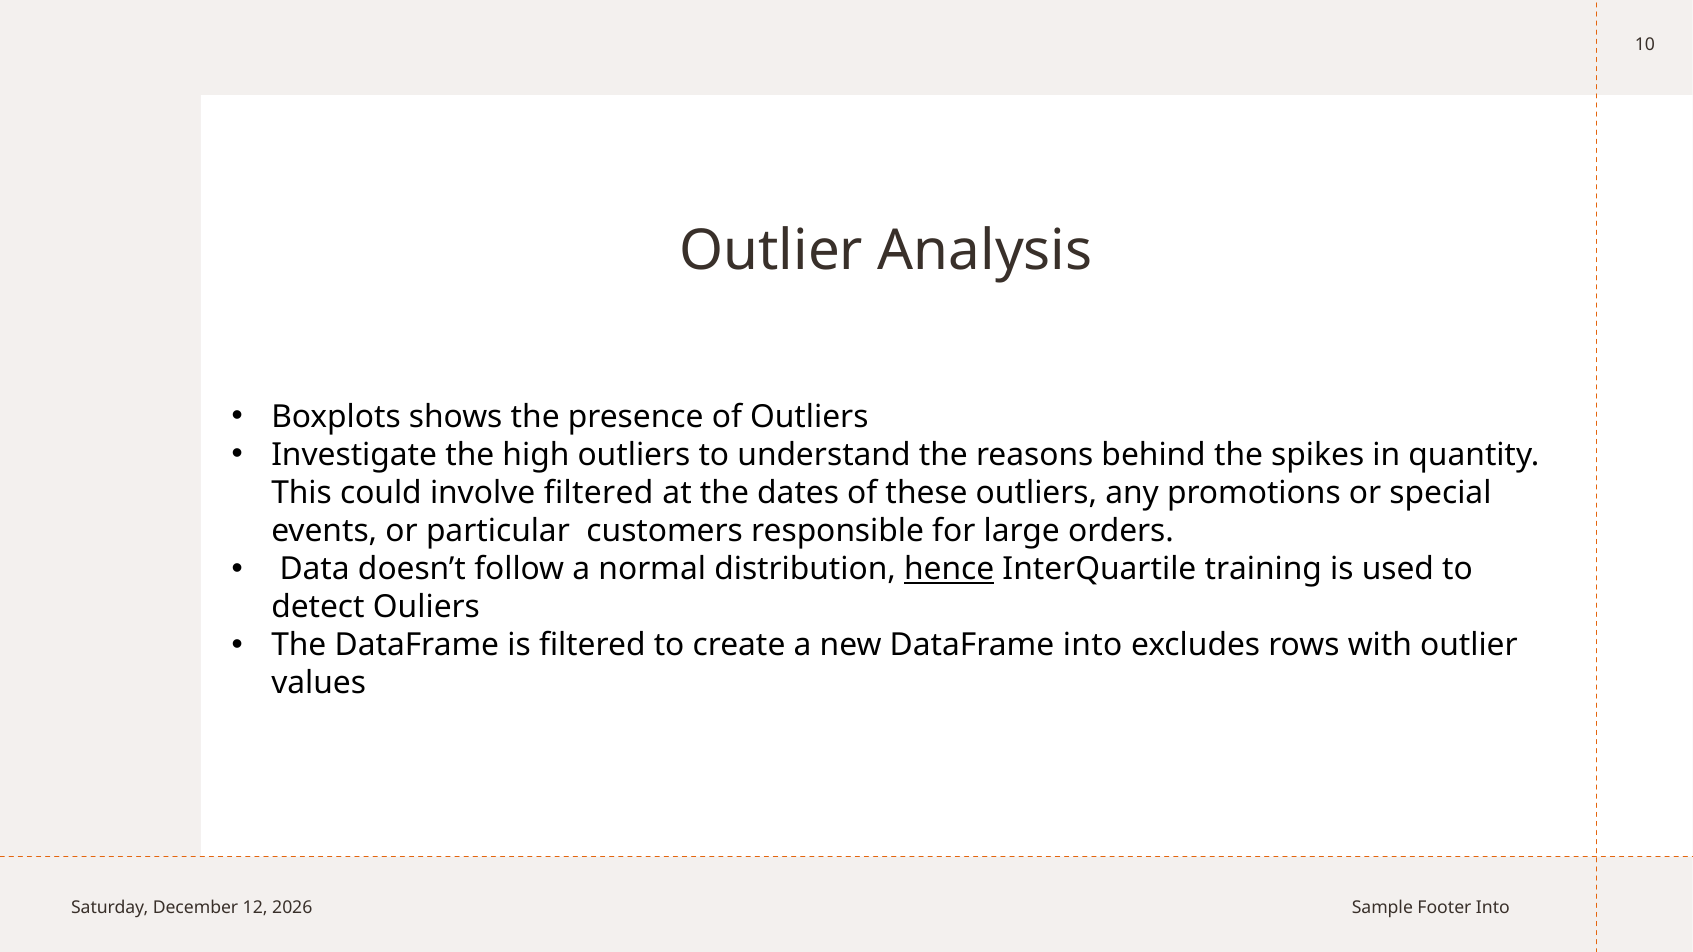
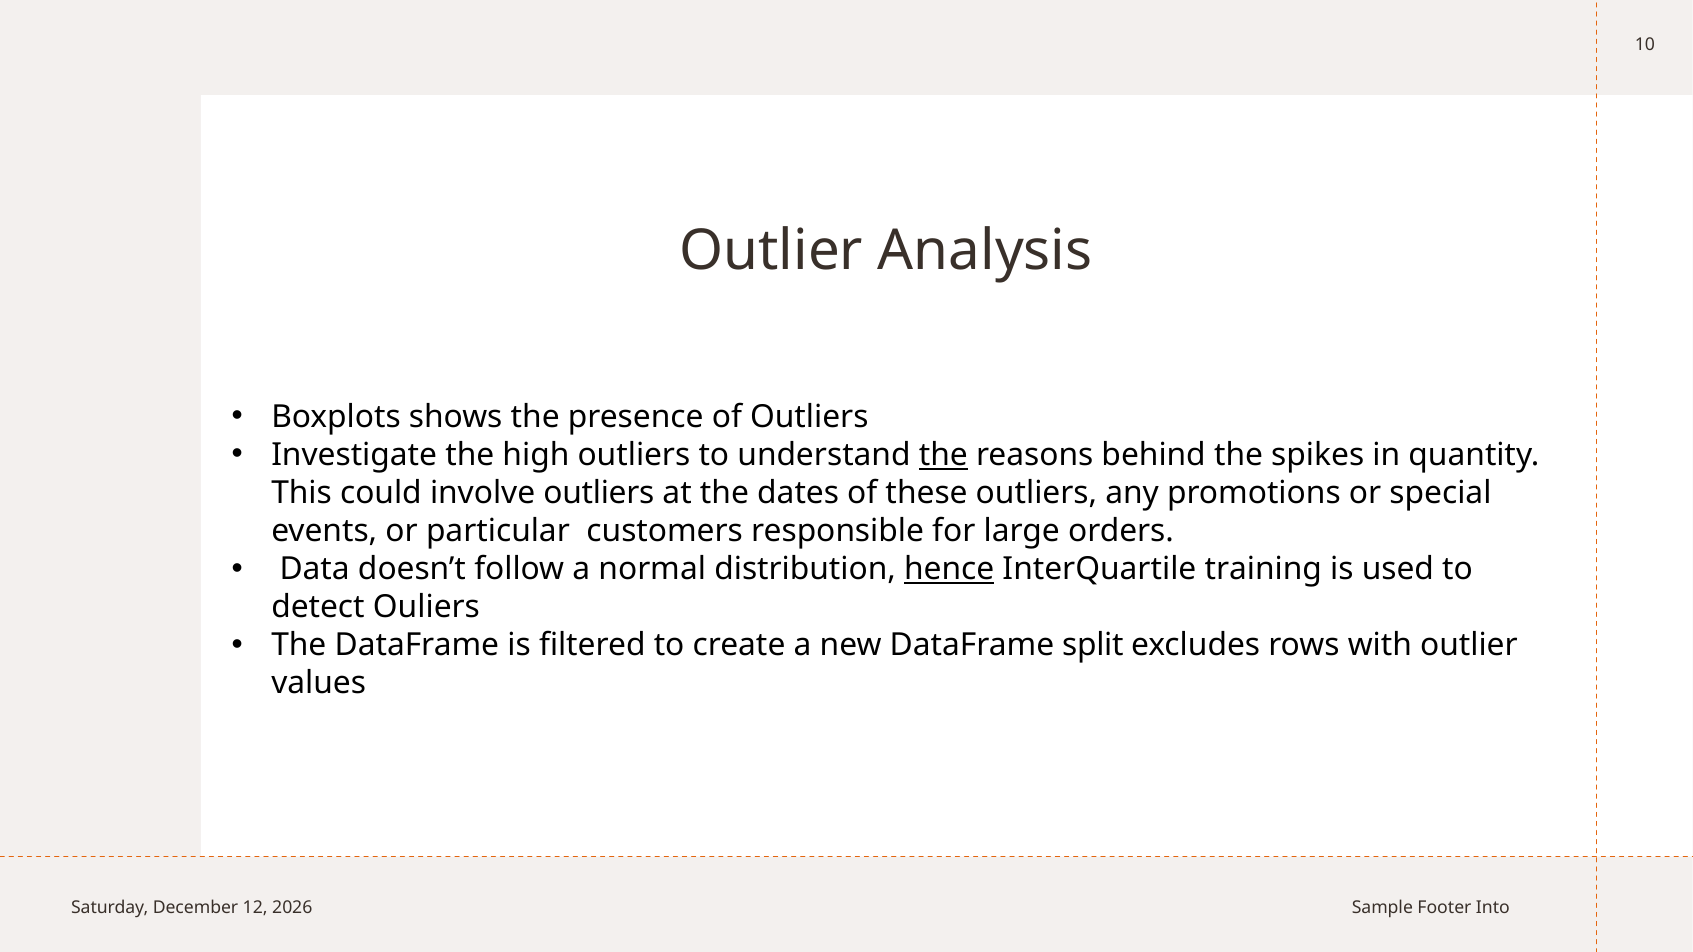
the at (943, 455) underline: none -> present
involve filtered: filtered -> outliers
DataFrame into: into -> split
